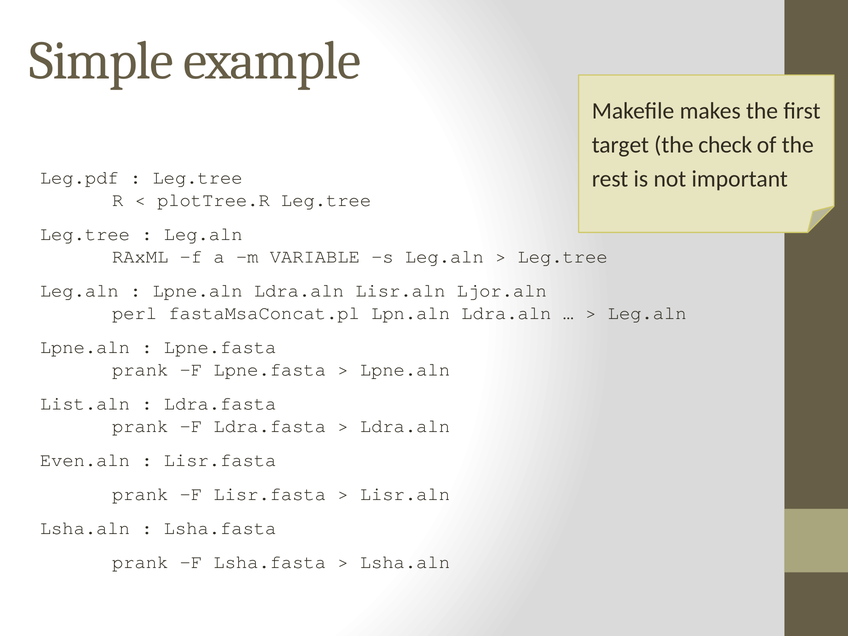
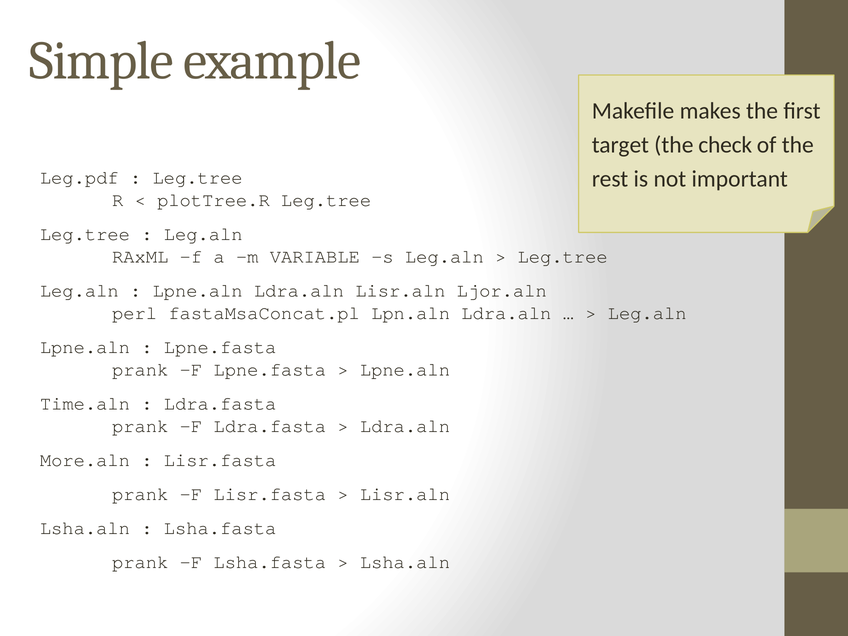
List.aln: List.aln -> Time.aln
Even.aln: Even.aln -> More.aln
